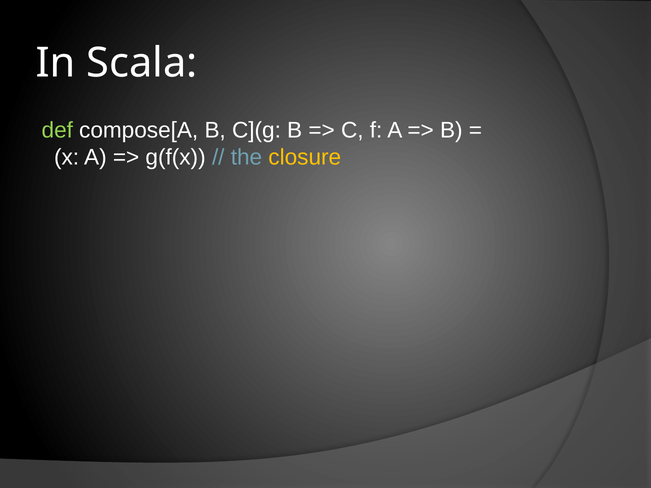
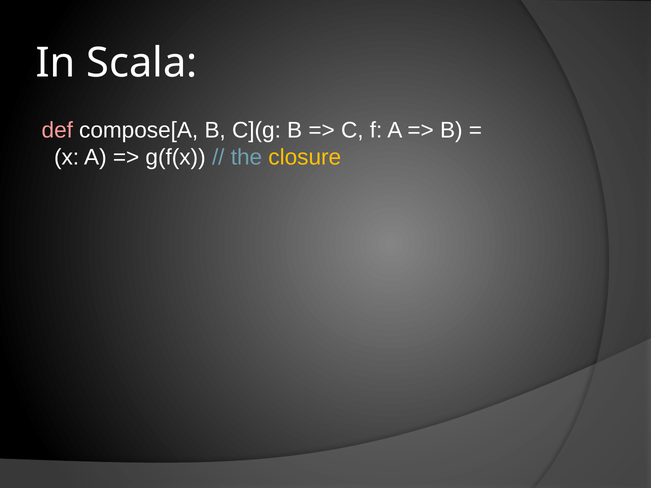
def colour: light green -> pink
